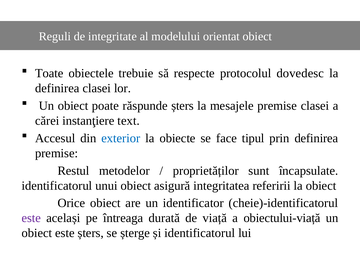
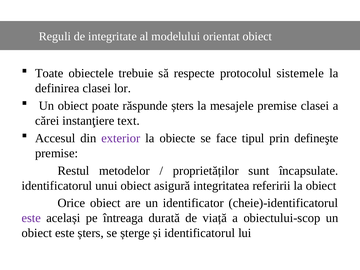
dovedesc: dovedesc -> sistemele
exterior colour: blue -> purple
prin definirea: definirea -> defineşte
obiectului-viață: obiectului-viață -> obiectului-scop
